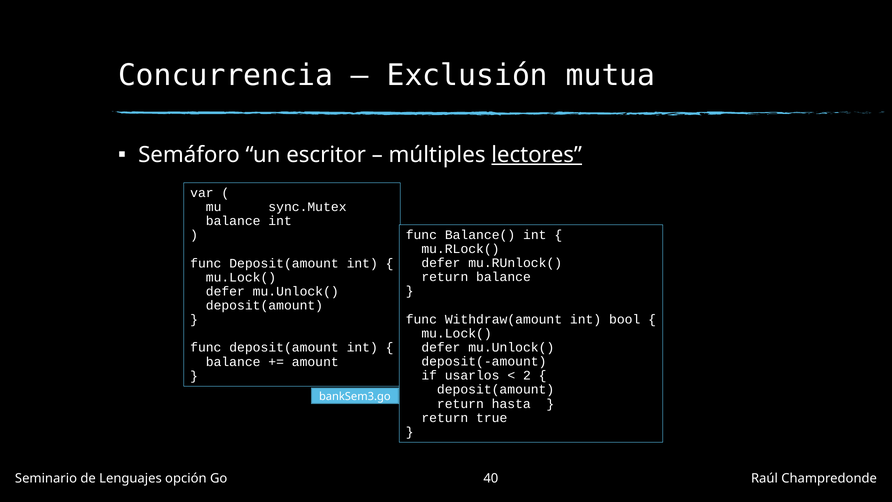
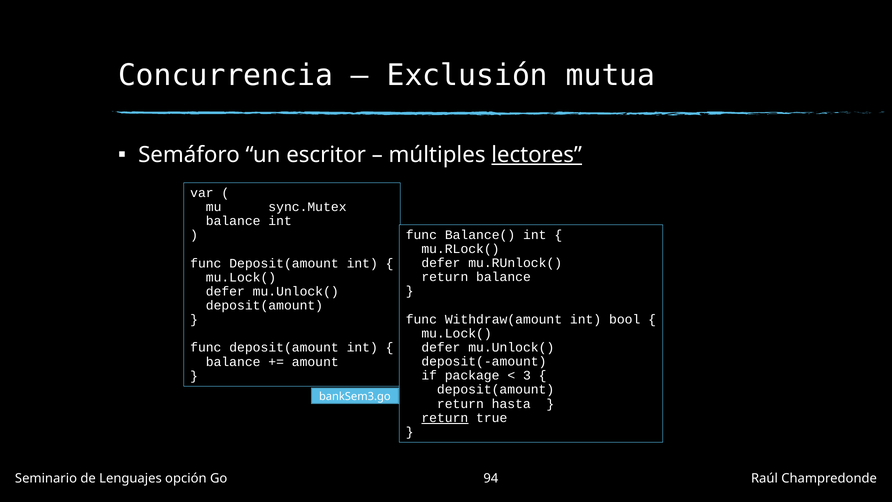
usarlos: usarlos -> package
2: 2 -> 3
return at (445, 418) underline: none -> present
40: 40 -> 94
